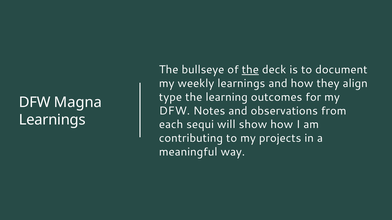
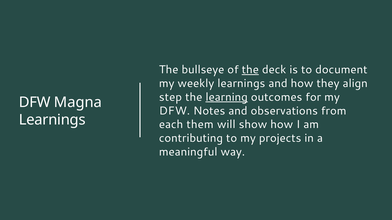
type: type -> step
learning underline: none -> present
sequi: sequi -> them
